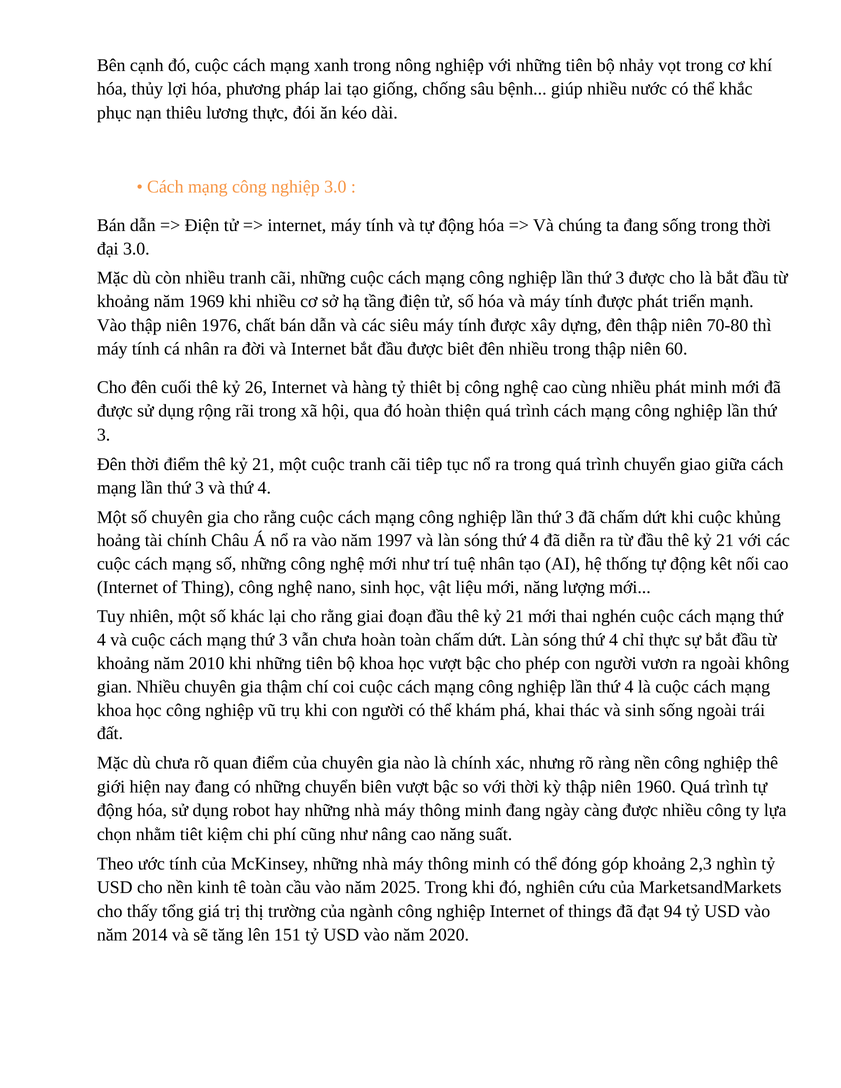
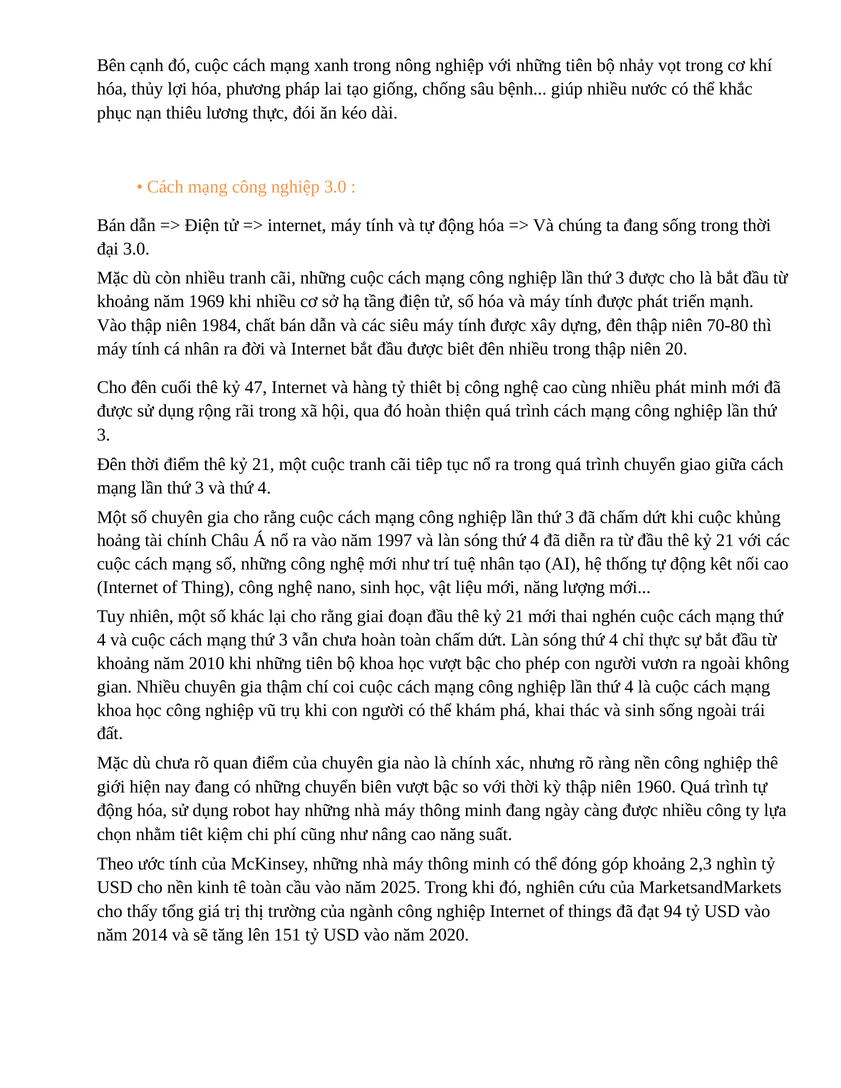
1976: 1976 -> 1984
60: 60 -> 20
26: 26 -> 47
